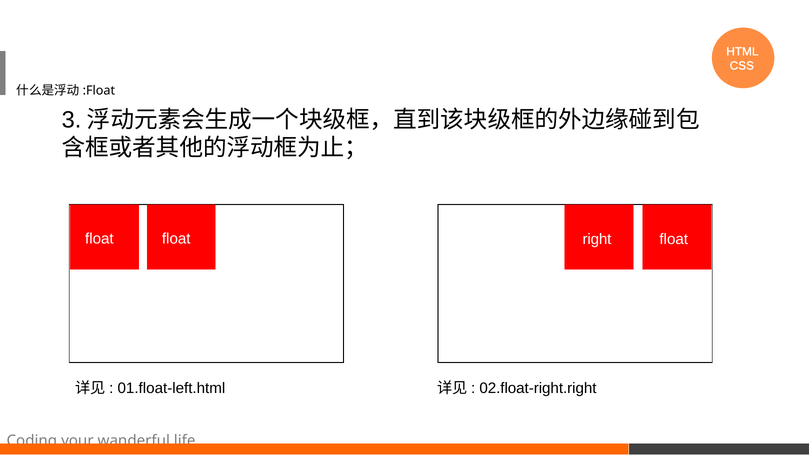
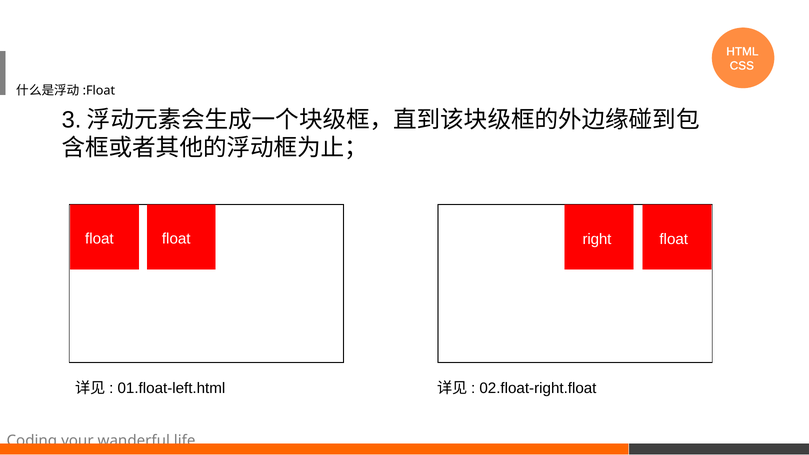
02.float-right.right: 02.float-right.right -> 02.float-right.float
